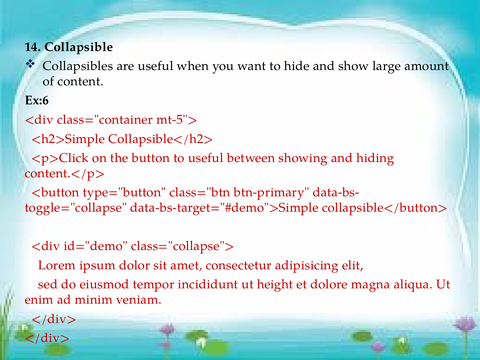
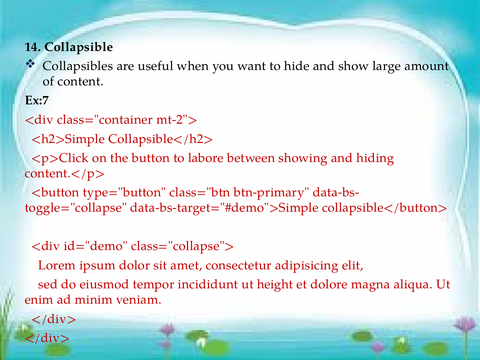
Ex:6: Ex:6 -> Ex:7
mt-5">: mt-5"> -> mt-2">
to useful: useful -> labore
